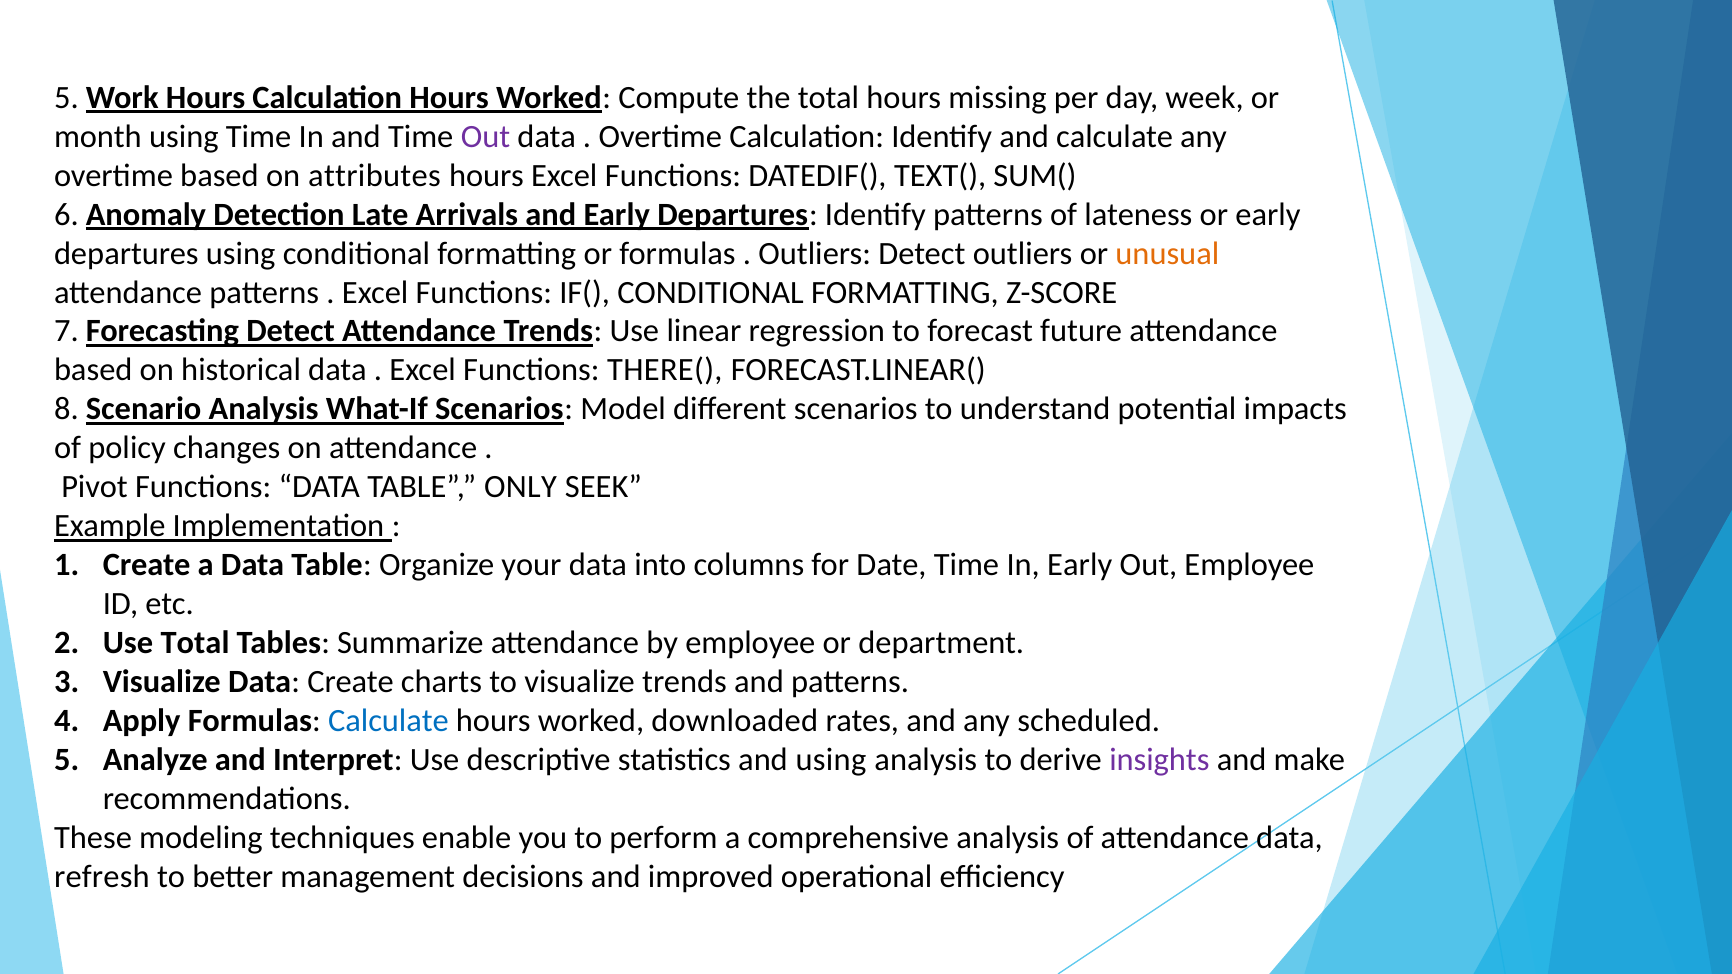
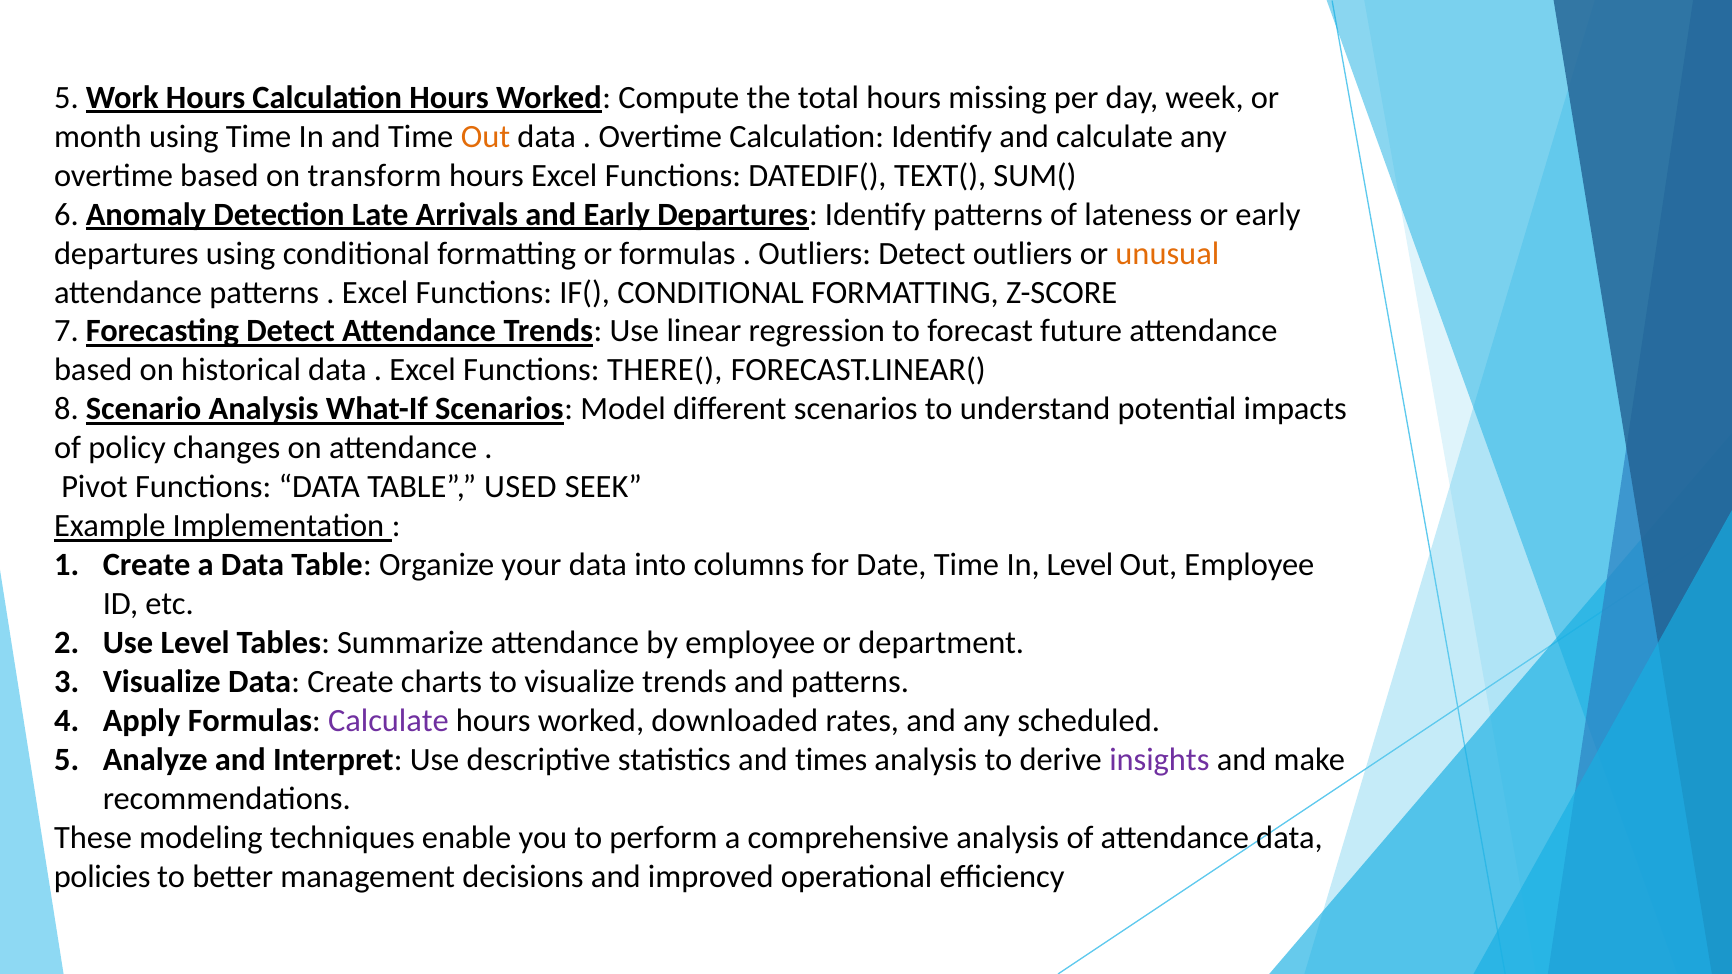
Out at (485, 137) colour: purple -> orange
attributes: attributes -> transform
ONLY: ONLY -> USED
In Early: Early -> Level
Use Total: Total -> Level
Calculate at (388, 721) colour: blue -> purple
and using: using -> times
refresh: refresh -> policies
